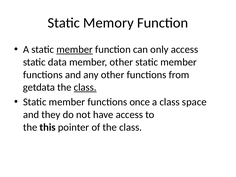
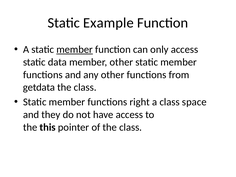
Memory: Memory -> Example
class at (85, 87) underline: present -> none
once: once -> right
